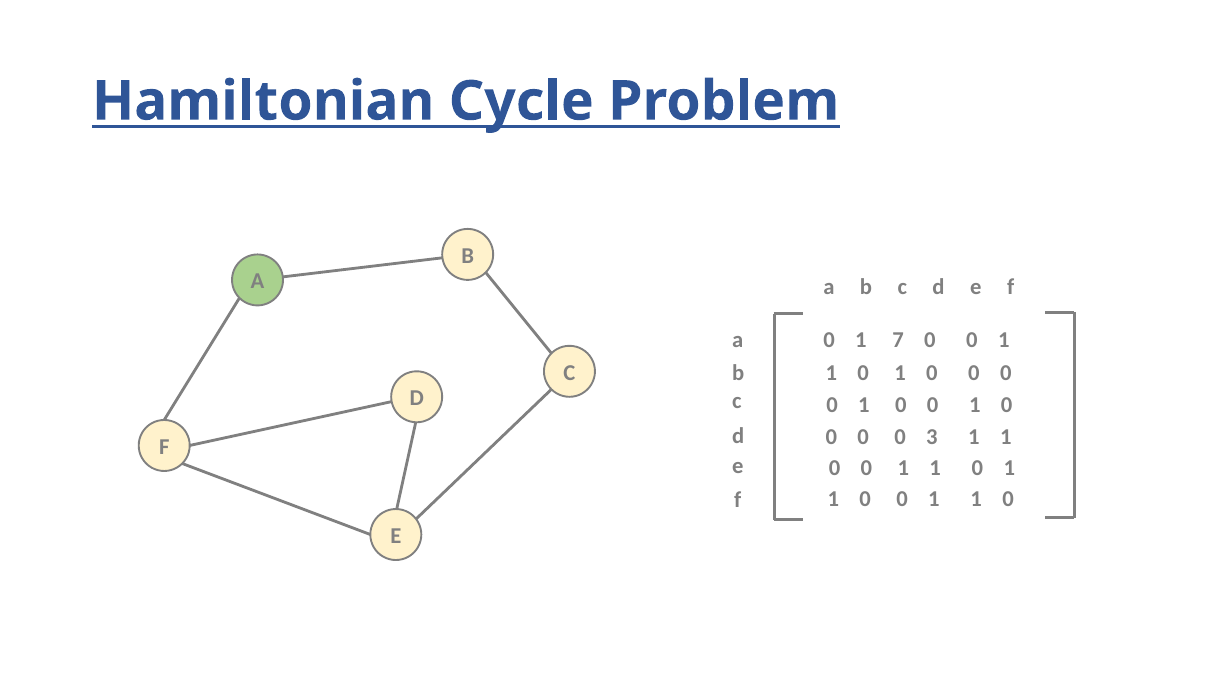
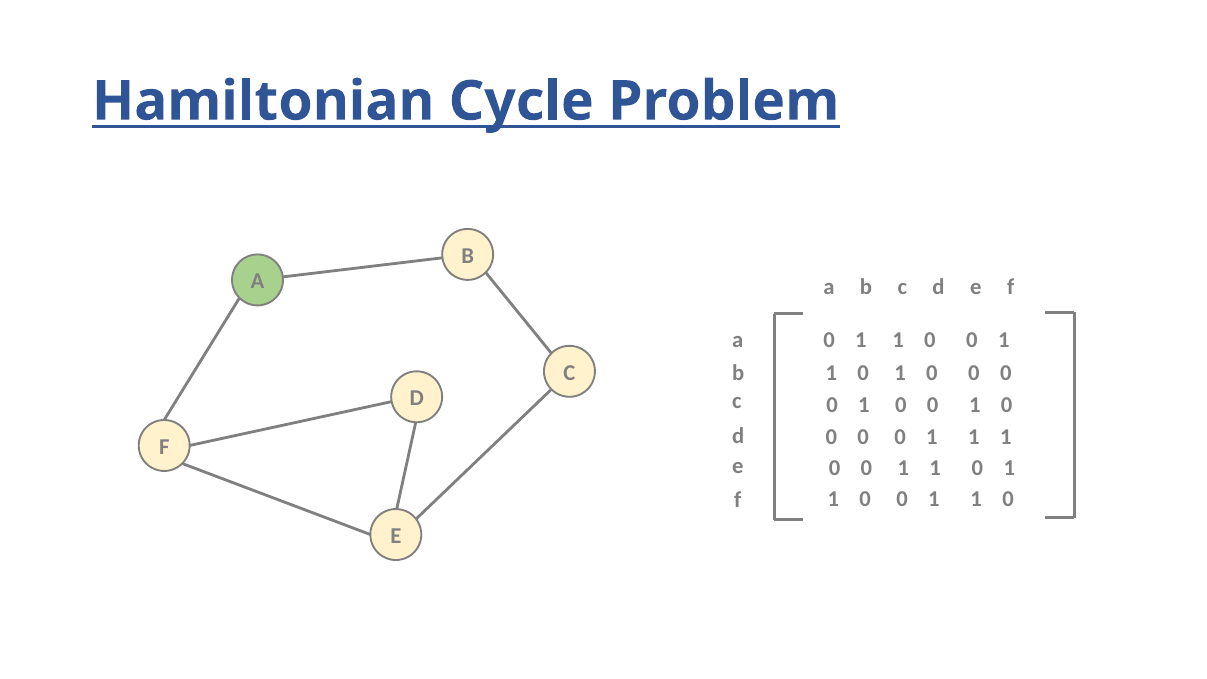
7 at (898, 340): 7 -> 1
3 at (932, 437): 3 -> 1
